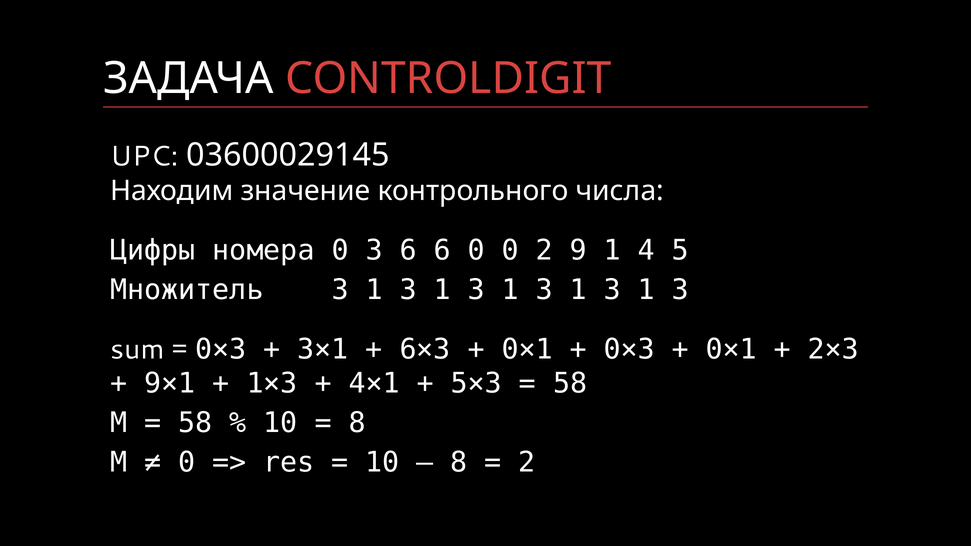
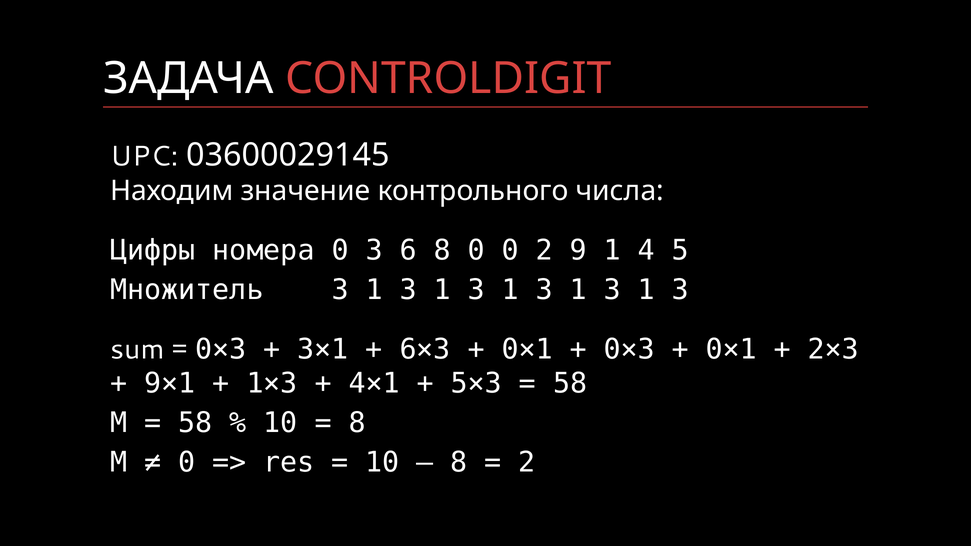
6 6: 6 -> 8
